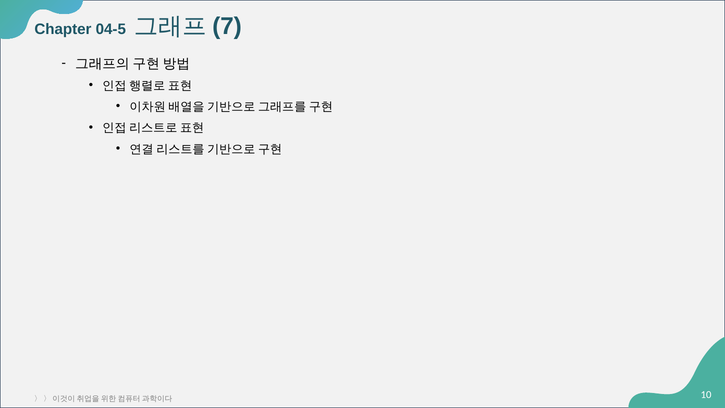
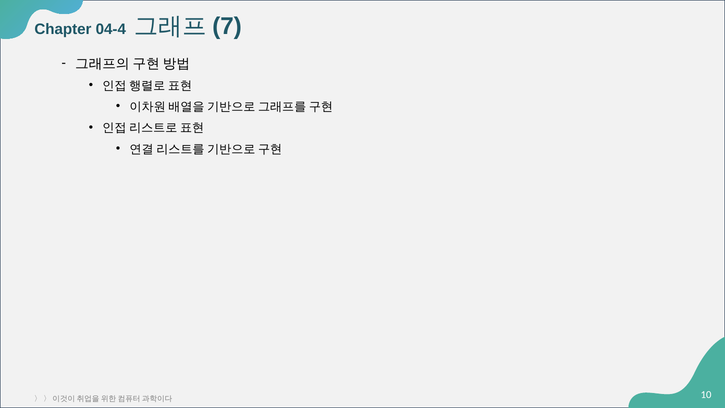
04-5: 04-5 -> 04-4
